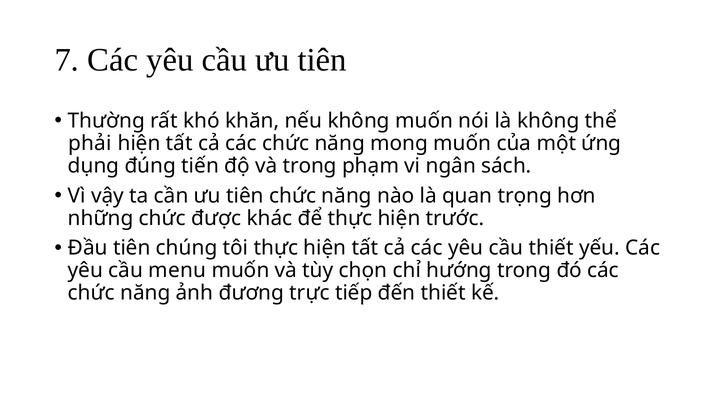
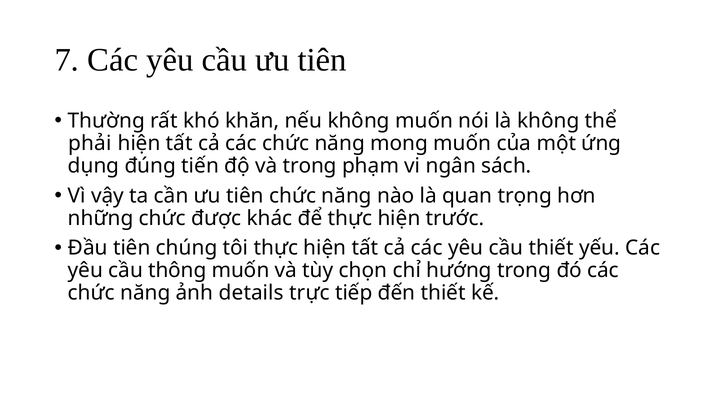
menu: menu -> thông
đương: đương -> details
